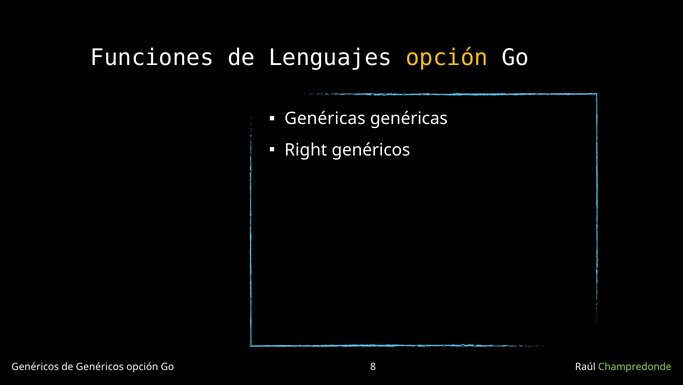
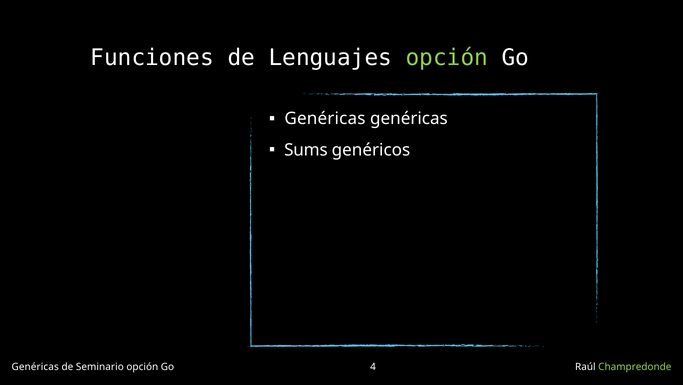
opción at (447, 58) colour: yellow -> light green
Right: Right -> Sums
Genéricos at (35, 366): Genéricos -> Genéricas
de Genéricos: Genéricos -> Seminario
8: 8 -> 4
